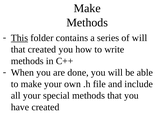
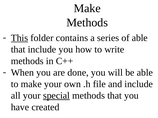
of will: will -> able
that created: created -> include
special underline: none -> present
